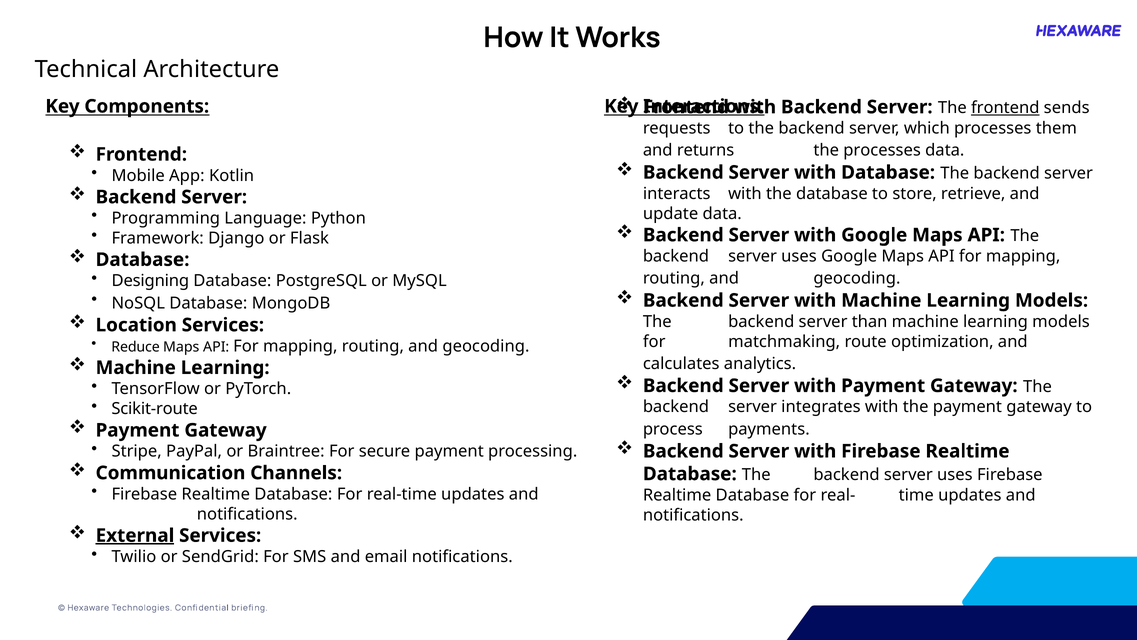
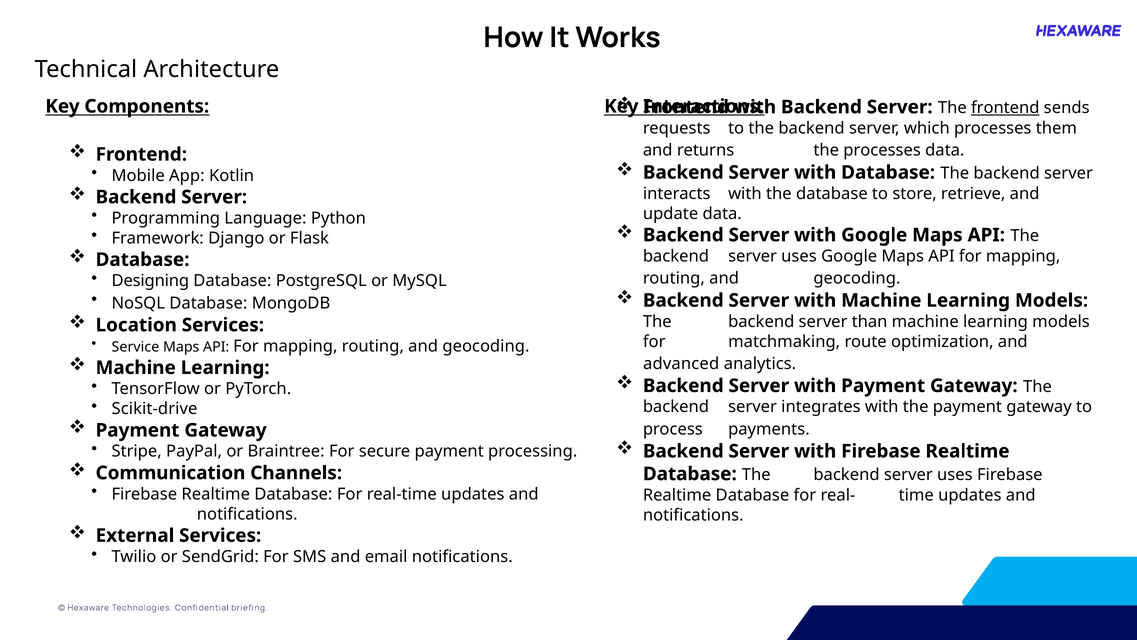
Reduce: Reduce -> Service
calculates: calculates -> advanced
Scikit-route: Scikit-route -> Scikit-drive
External underline: present -> none
